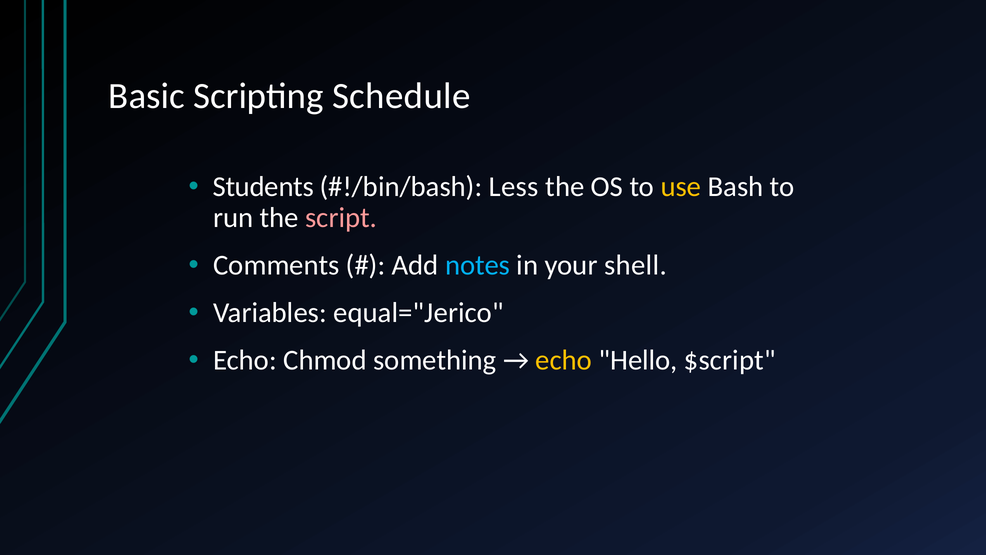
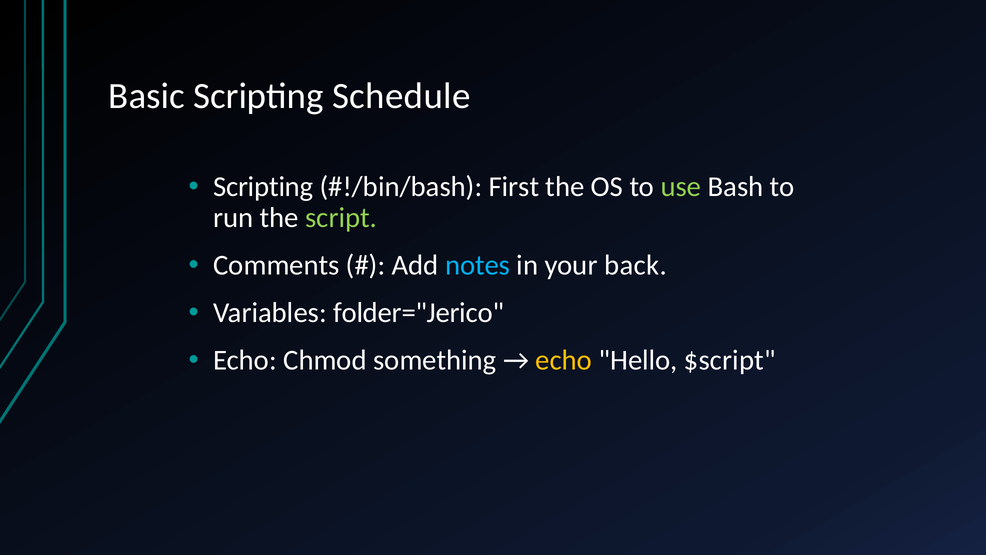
Students at (263, 187): Students -> Scripting
Less: Less -> First
use colour: yellow -> light green
script colour: pink -> light green
shell: shell -> back
equal="Jerico: equal="Jerico -> folder="Jerico
